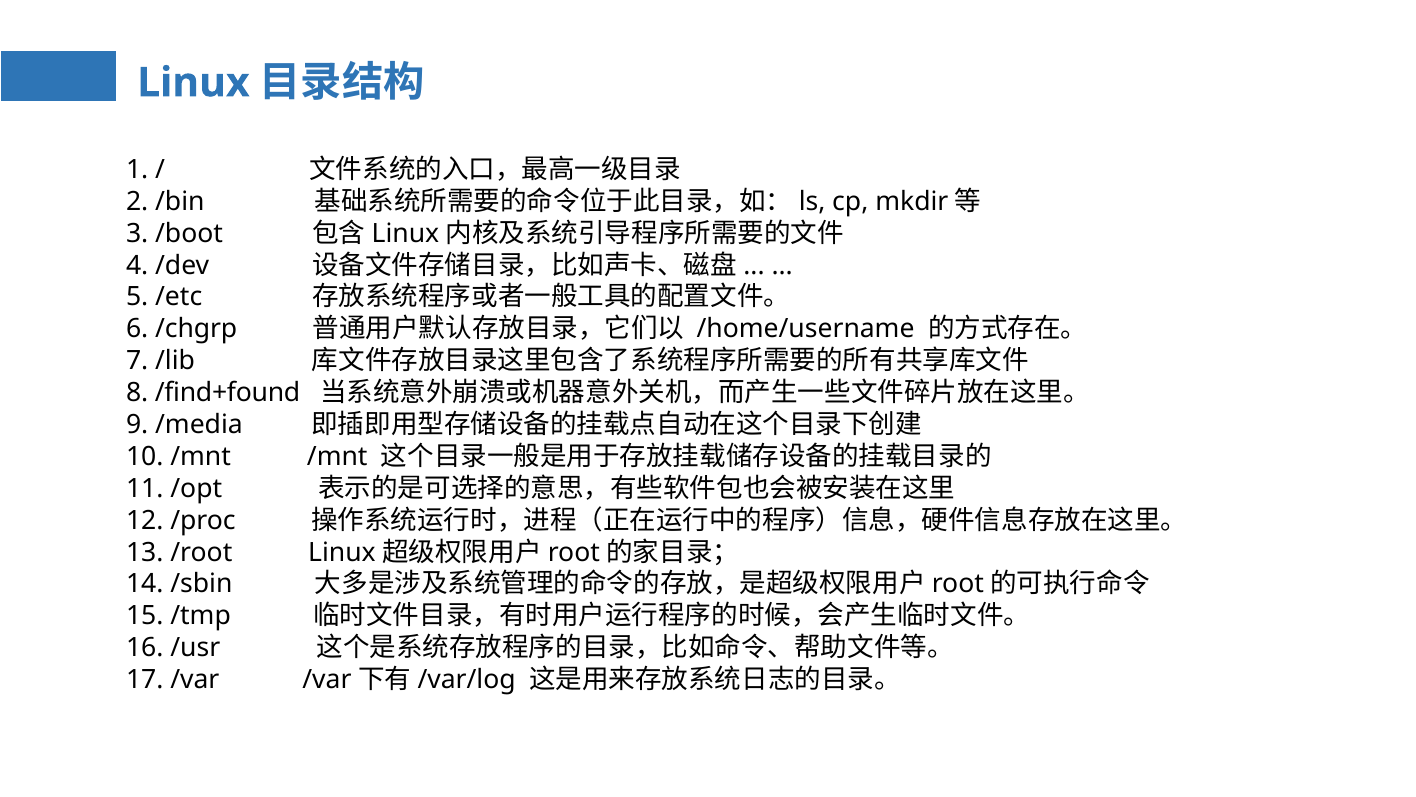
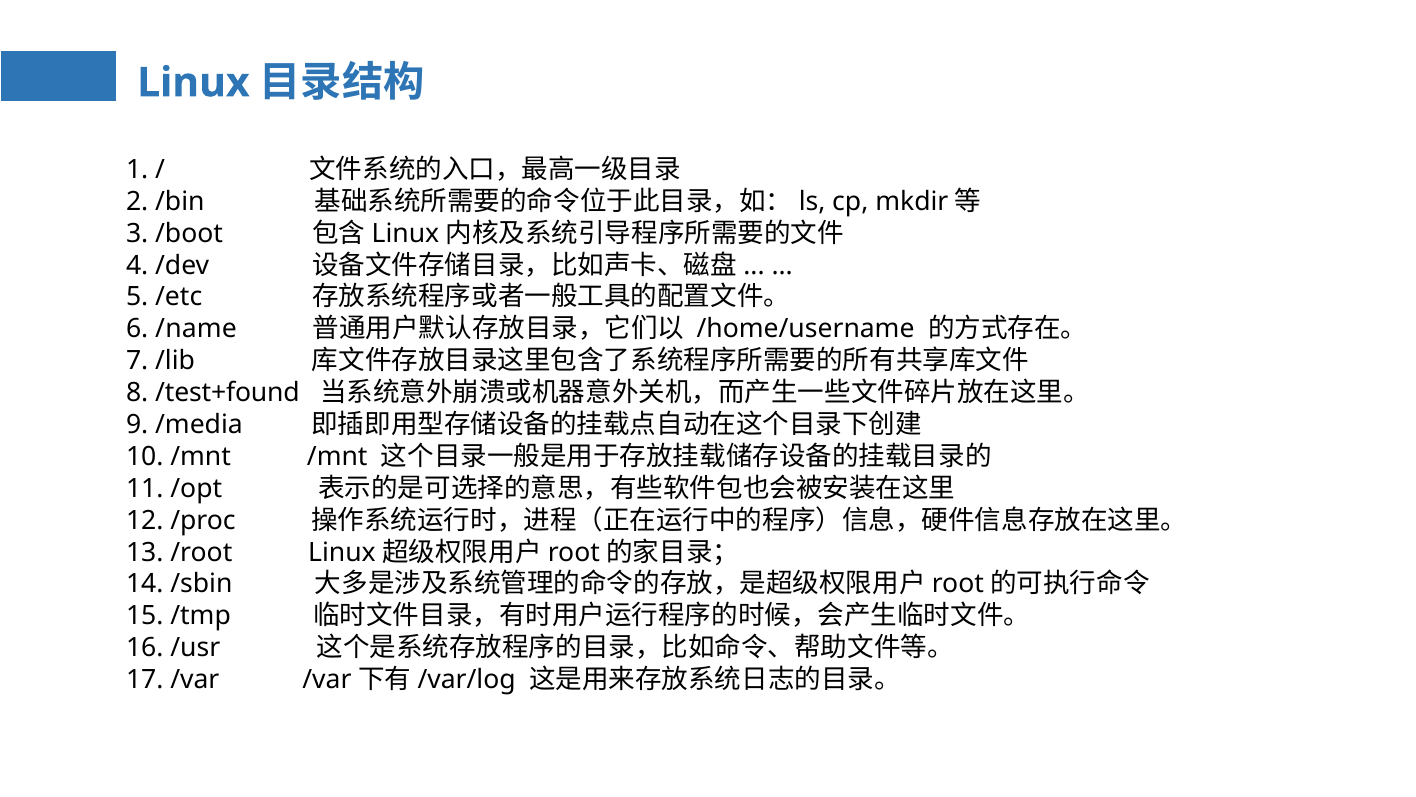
/chgrp: /chgrp -> /name
/find+found: /find+found -> /test+found
